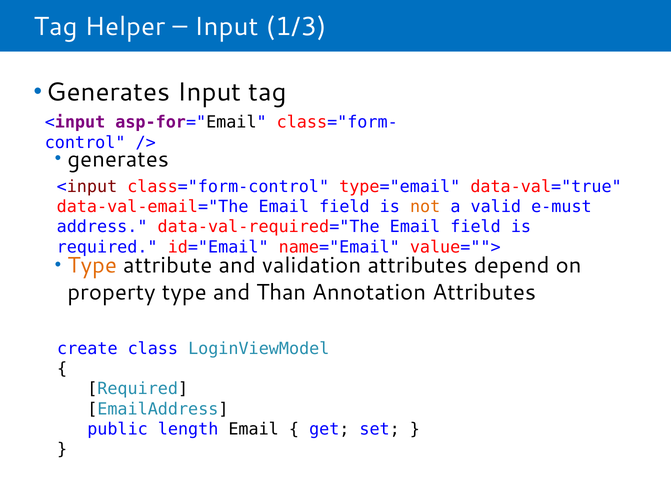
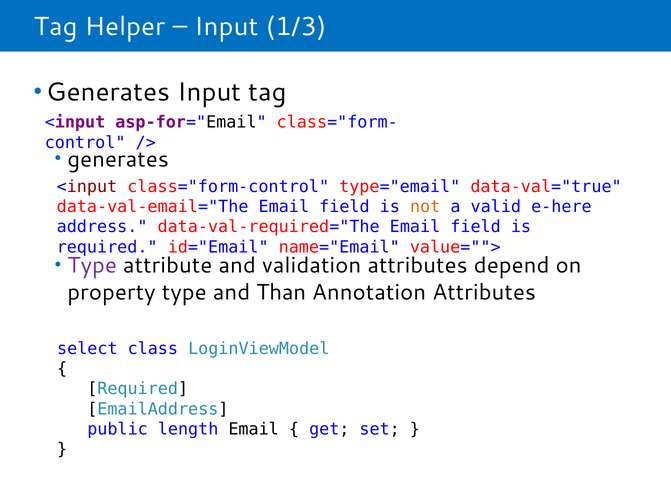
e-must: e-must -> e-here
Type at (92, 266) colour: orange -> purple
create: create -> select
